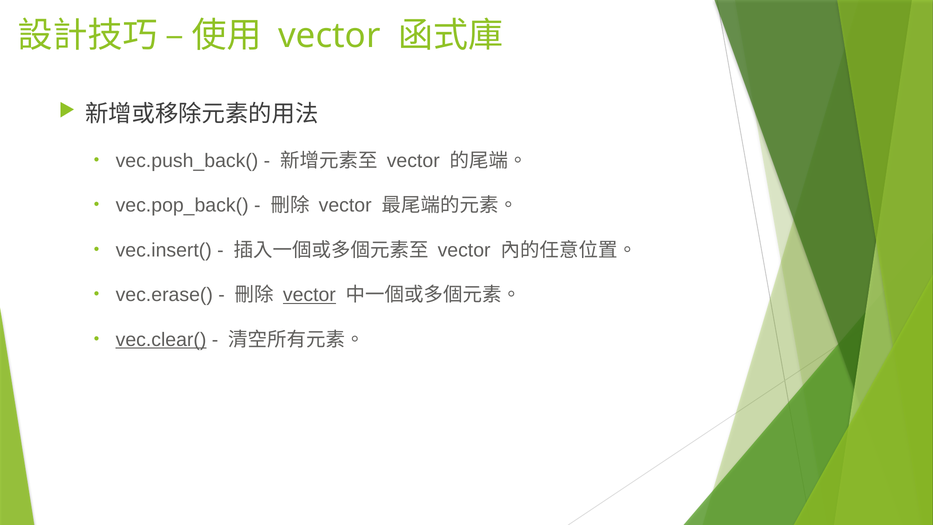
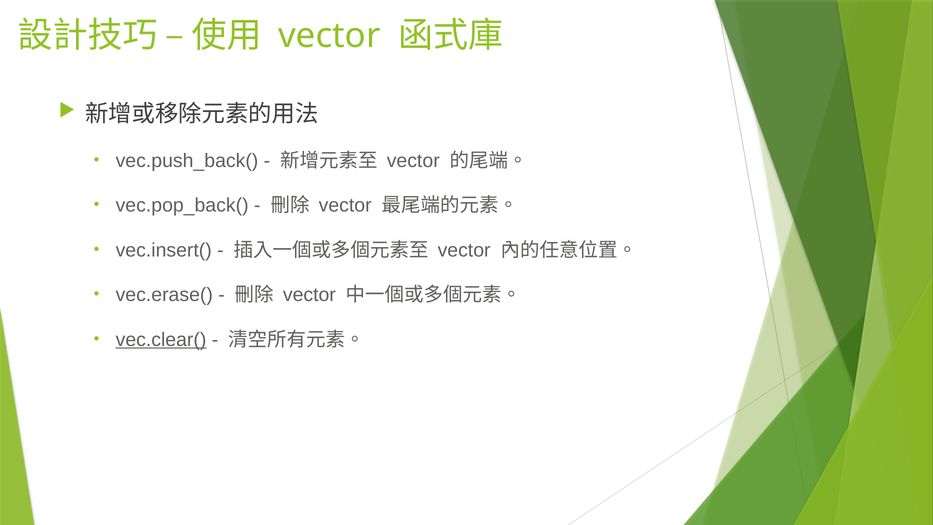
vector at (309, 295) underline: present -> none
